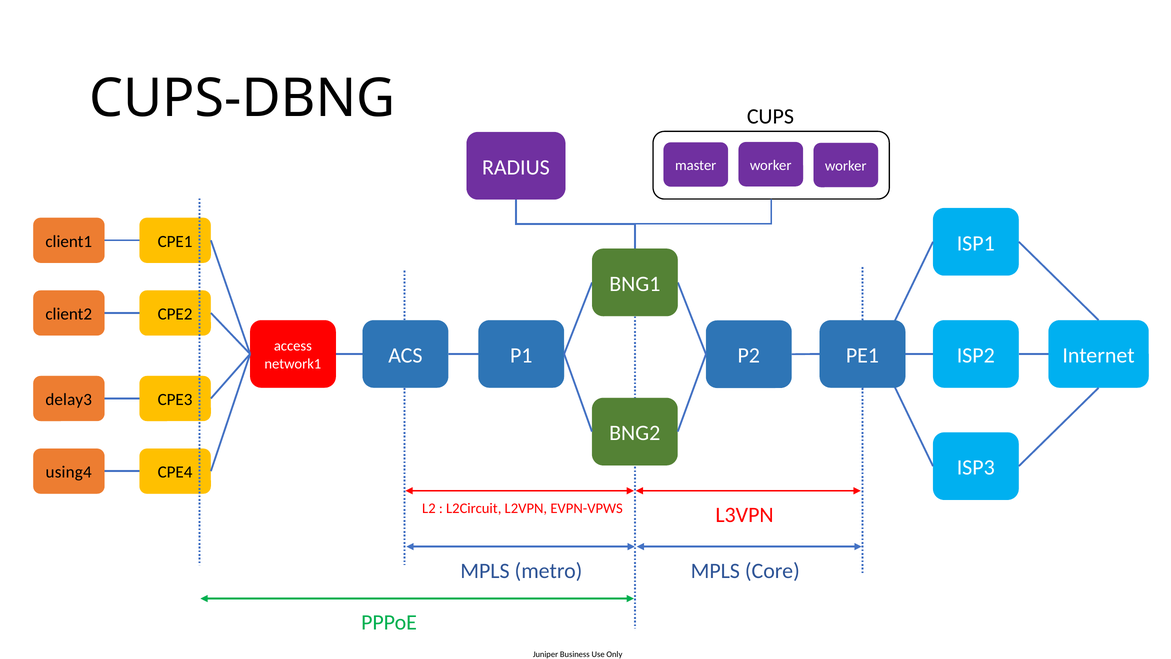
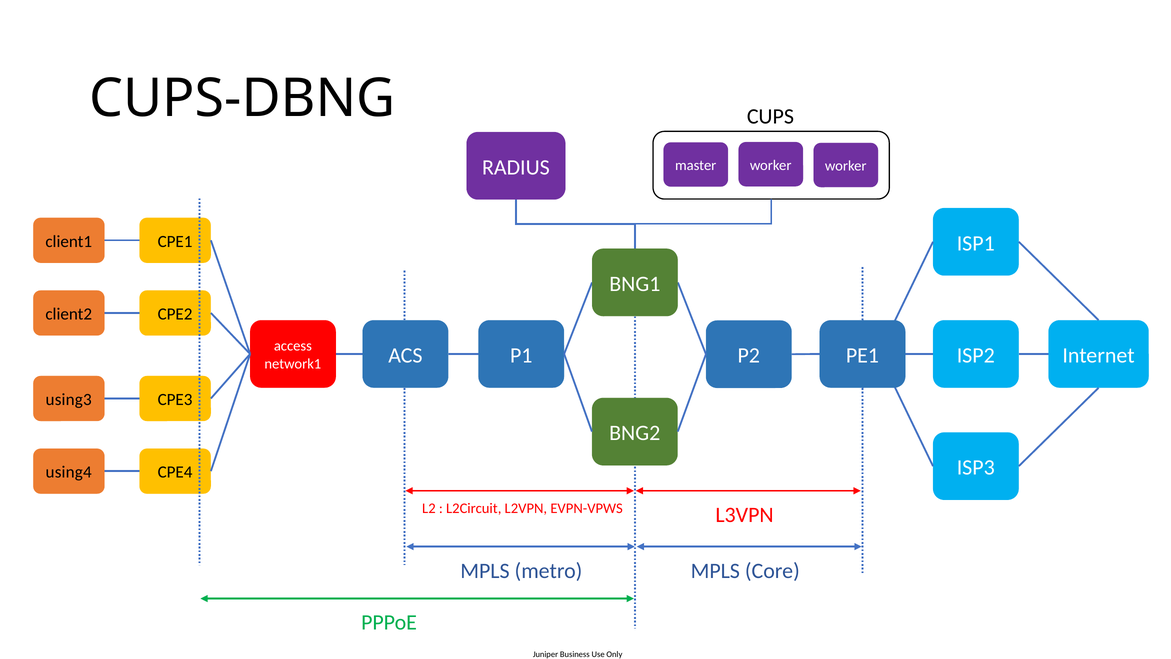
delay3: delay3 -> using3
